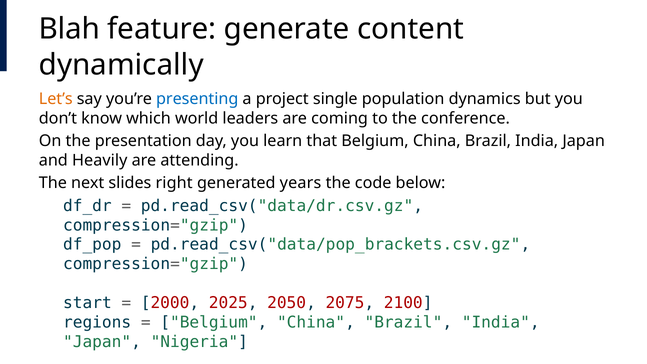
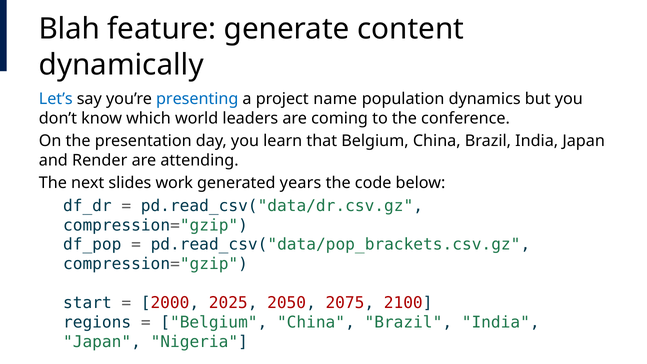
Let’s colour: orange -> blue
project single: single -> name
Heavily: Heavily -> Render
right: right -> work
